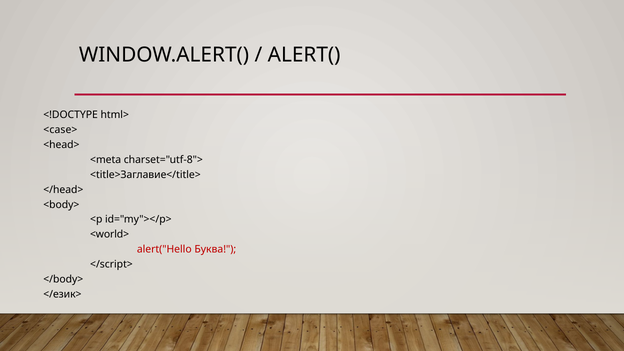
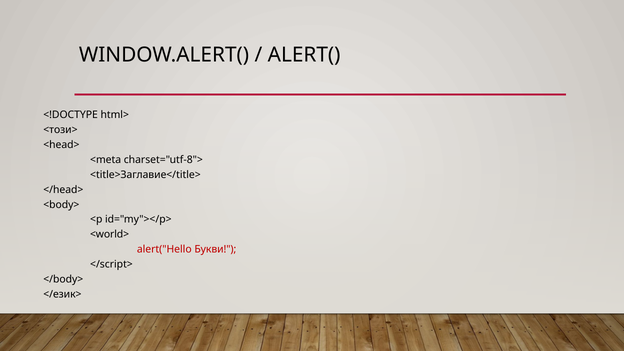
<case>: <case> -> <този>
Буква: Буква -> Букви
